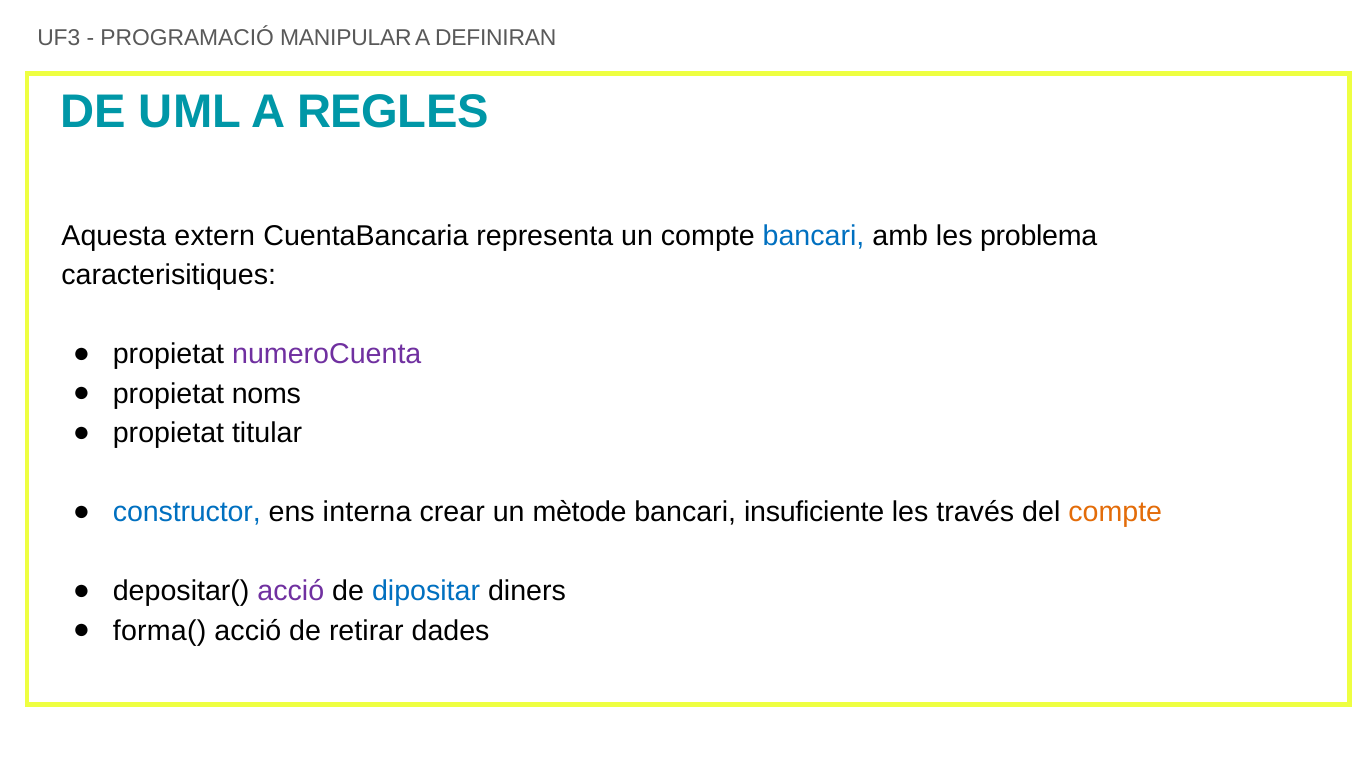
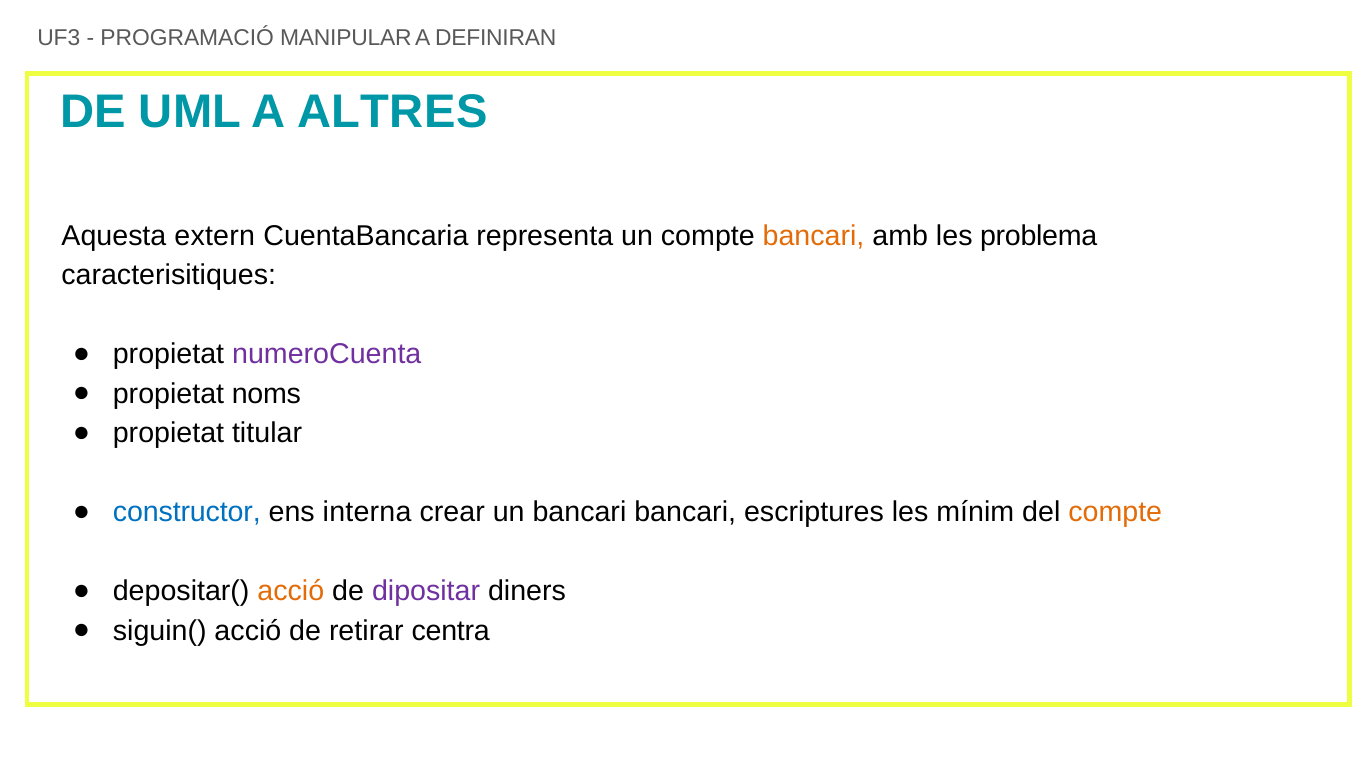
REGLES: REGLES -> ALTRES
bancari at (814, 236) colour: blue -> orange
un mètode: mètode -> bancari
insuficiente: insuficiente -> escriptures
través: través -> mínim
acció at (291, 591) colour: purple -> orange
dipositar colour: blue -> purple
forma(: forma( -> siguin(
dades: dades -> centra
